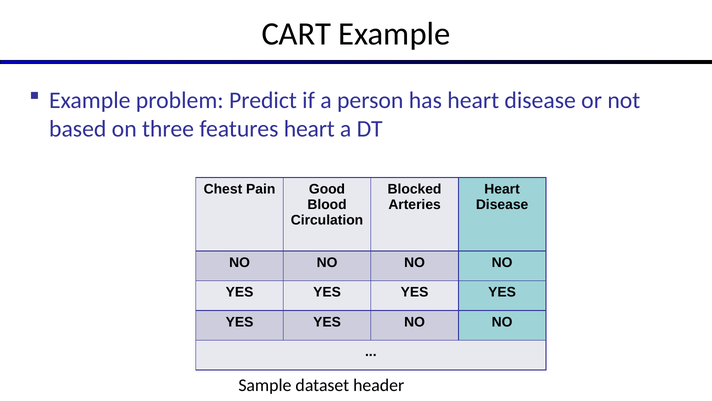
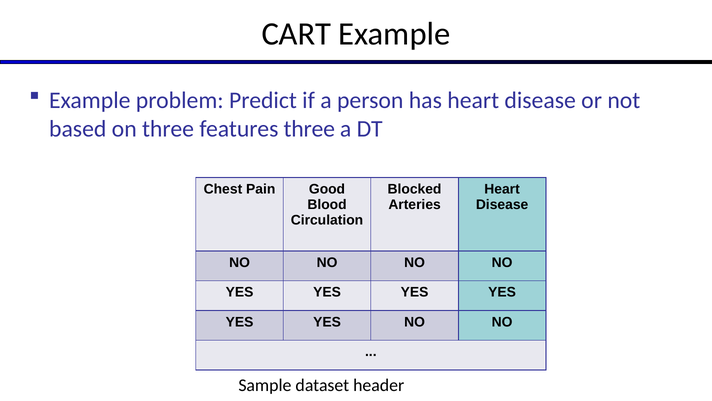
features heart: heart -> three
